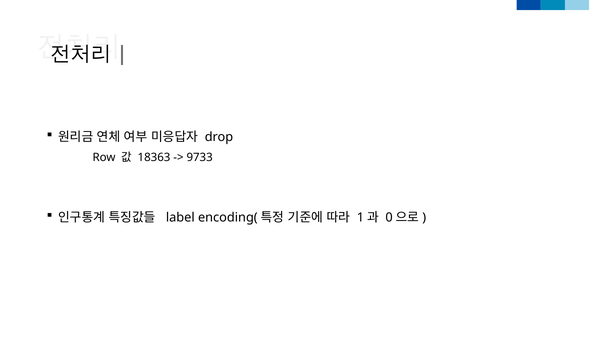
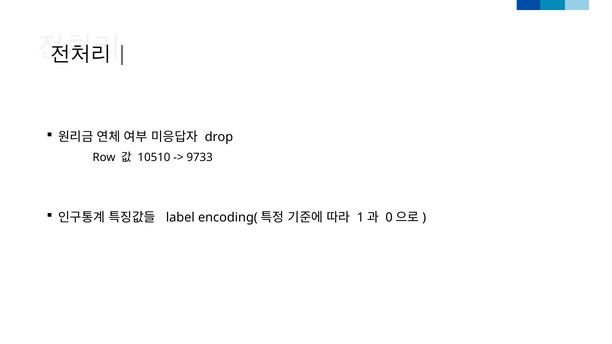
18363: 18363 -> 10510
